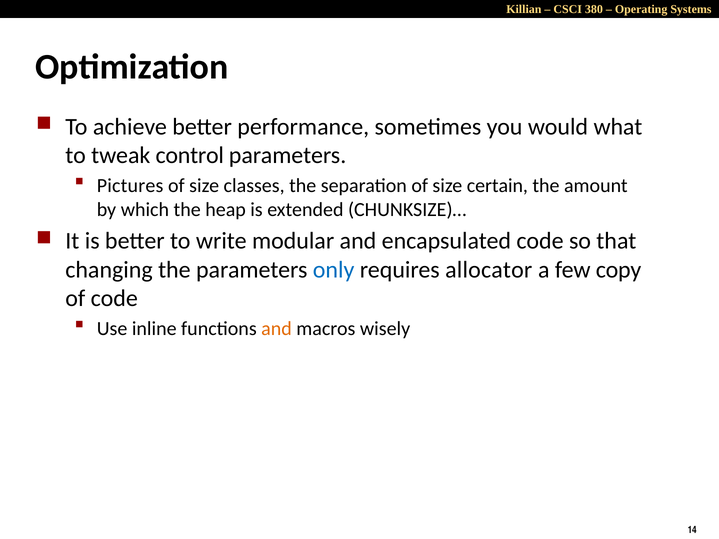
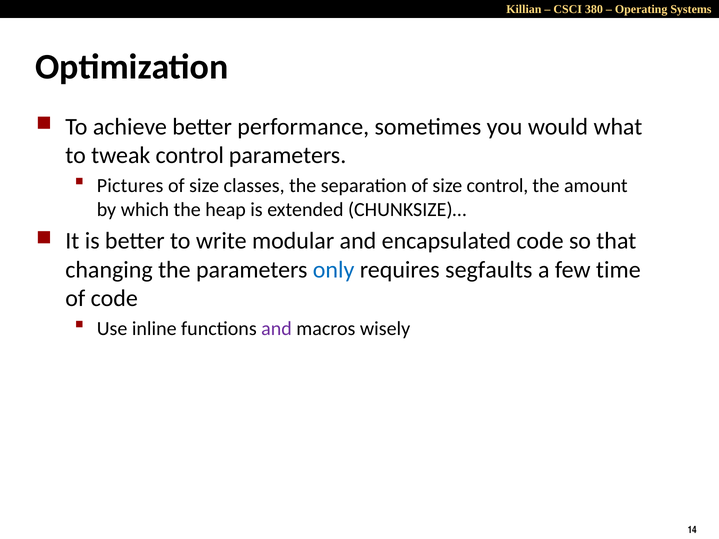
size certain: certain -> control
allocator: allocator -> segfaults
copy: copy -> time
and at (277, 329) colour: orange -> purple
